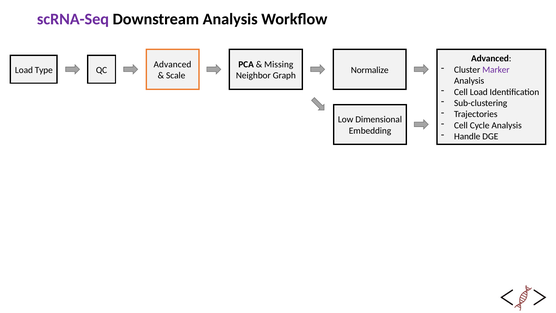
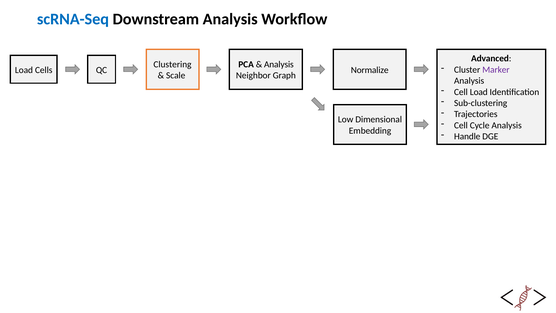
scRNA-Seq colour: purple -> blue
Advanced at (172, 64): Advanced -> Clustering
Missing at (279, 64): Missing -> Analysis
Type: Type -> Cells
